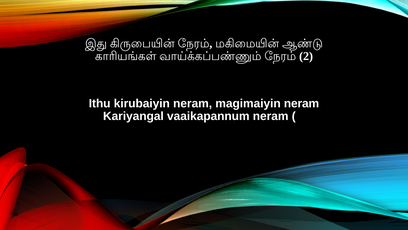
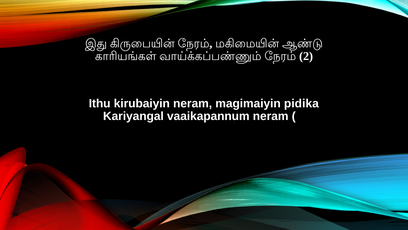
magimaiyin neram: neram -> pidika
